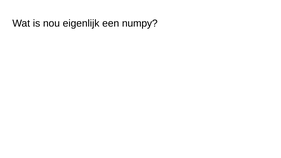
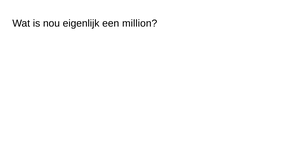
numpy: numpy -> million
